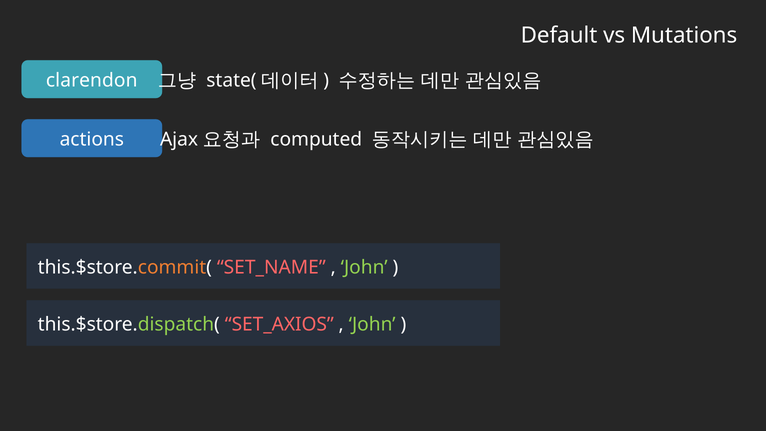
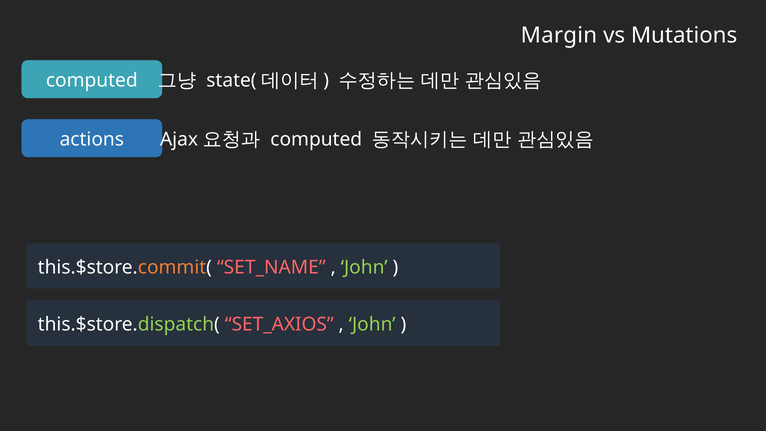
Default: Default -> Margin
clarendon at (92, 80): clarendon -> computed
